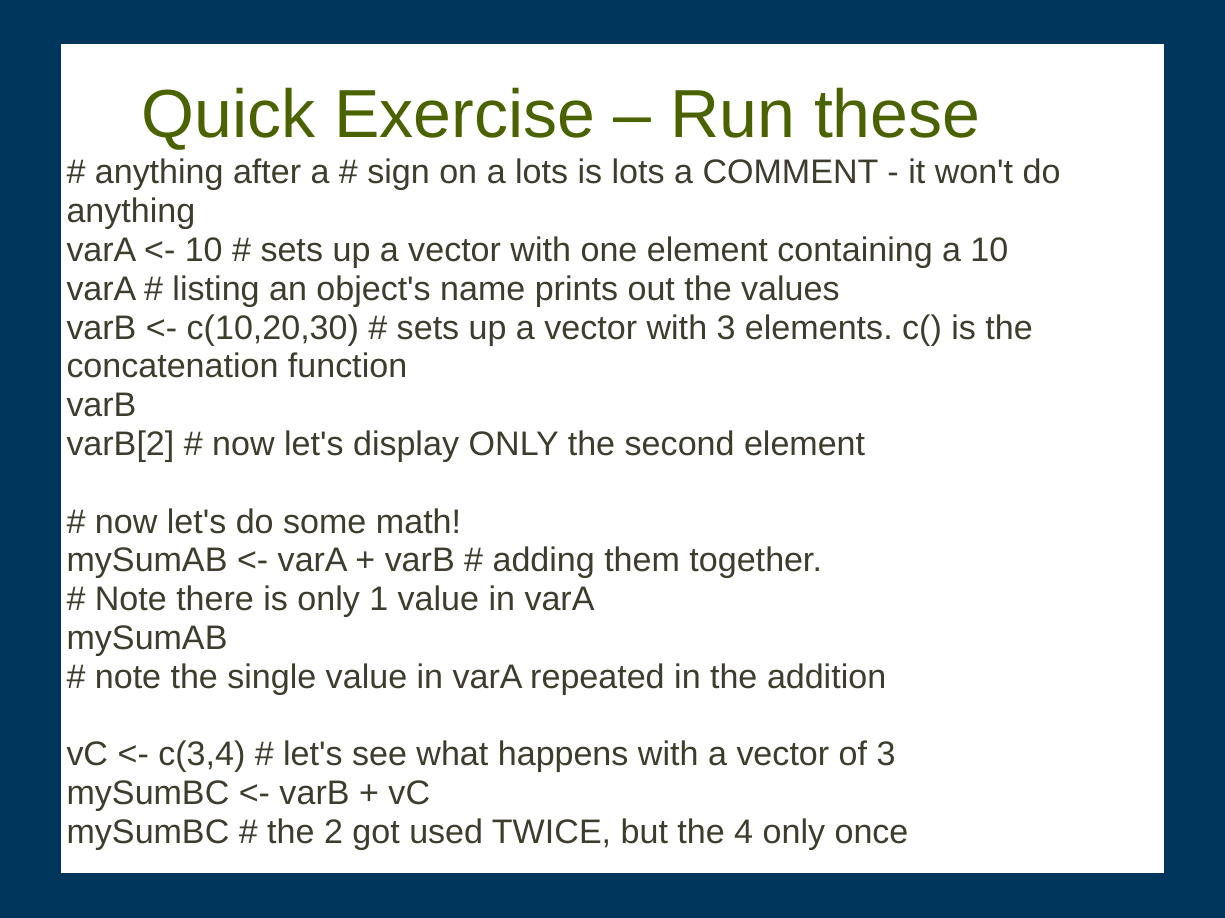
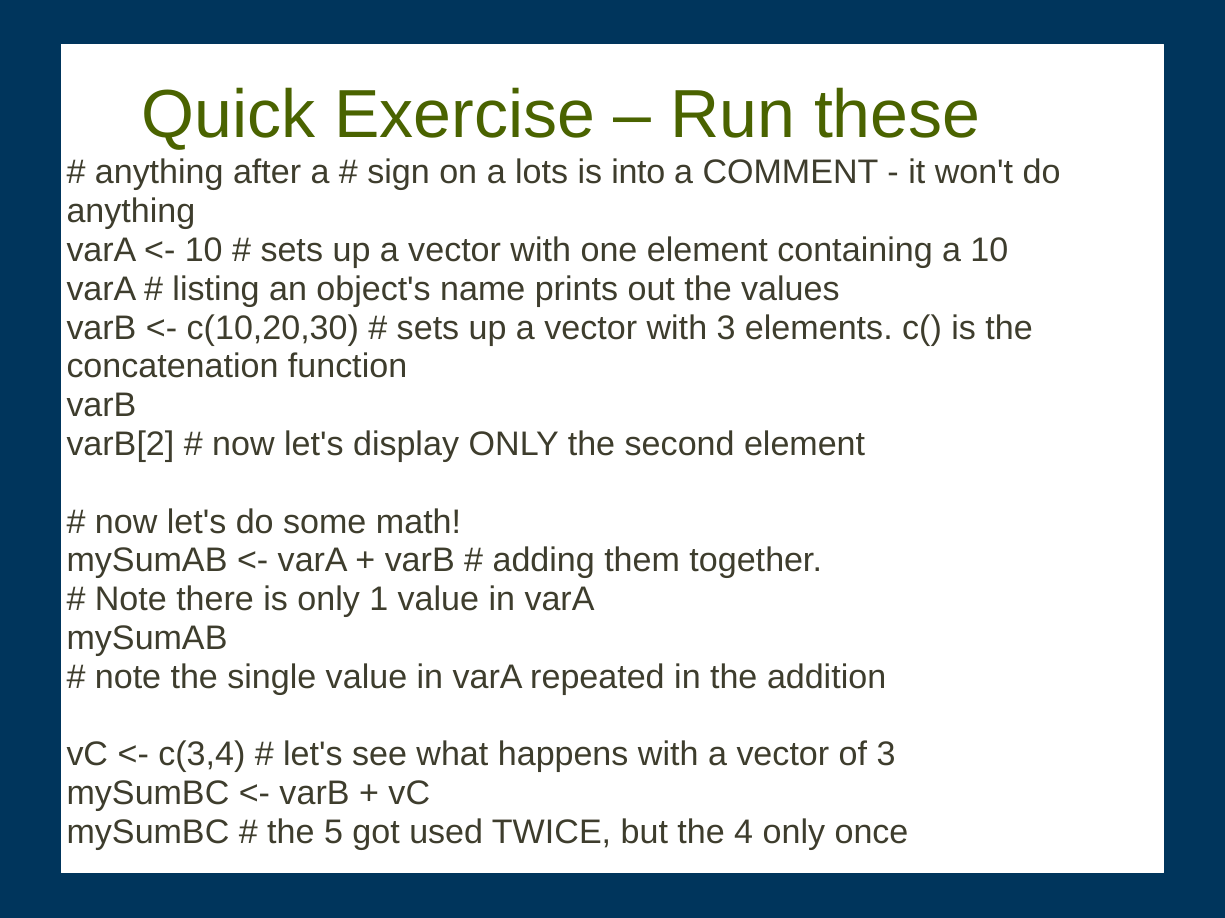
is lots: lots -> into
2: 2 -> 5
